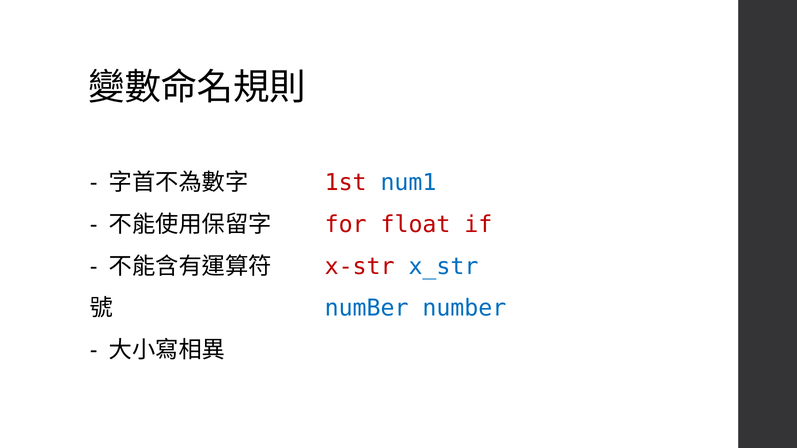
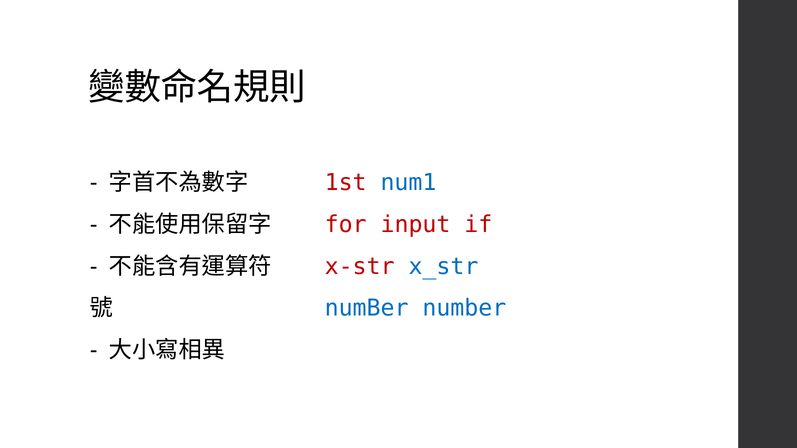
float: float -> input
